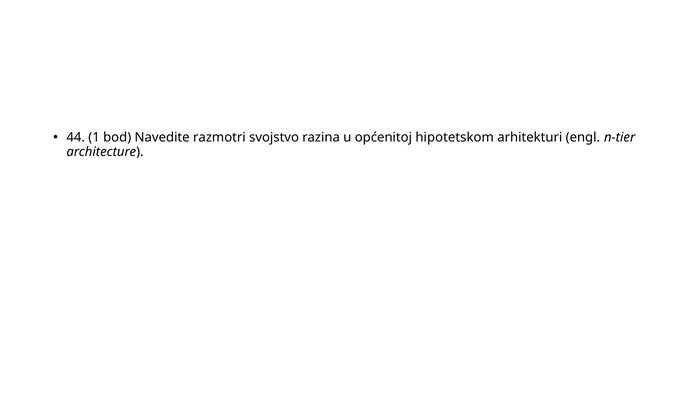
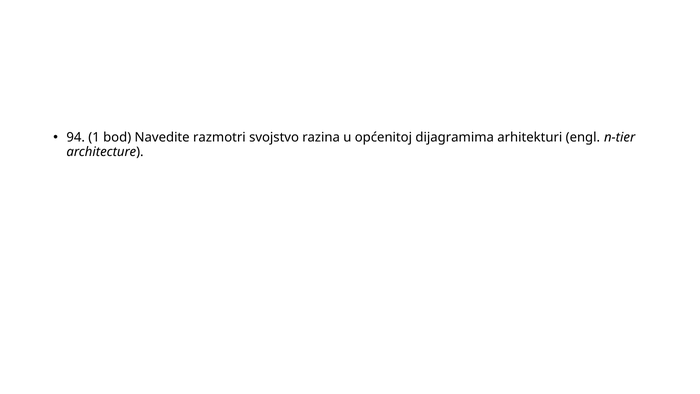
44: 44 -> 94
hipotetskom: hipotetskom -> dijagramima
